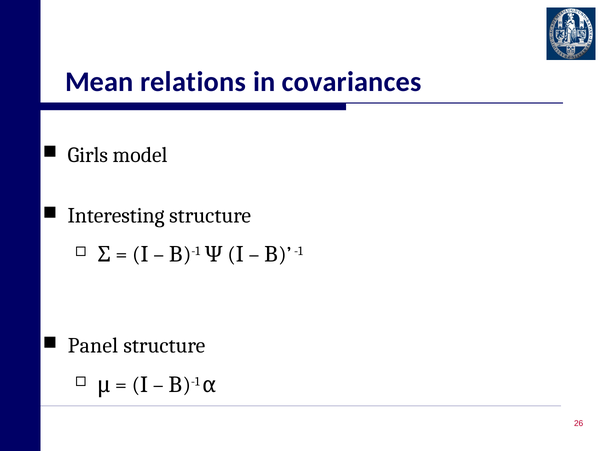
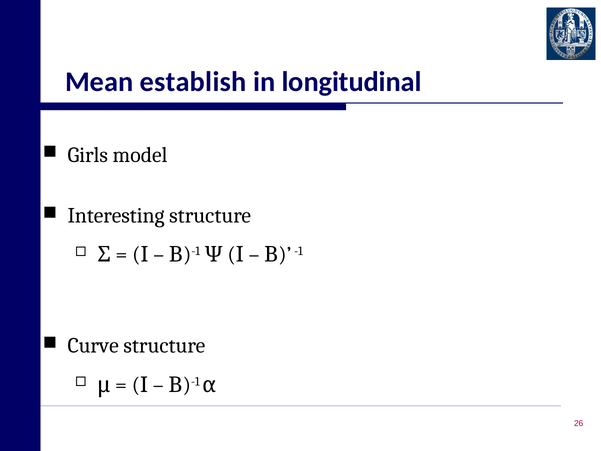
relations: relations -> establish
covariances: covariances -> longitudinal
Panel: Panel -> Curve
